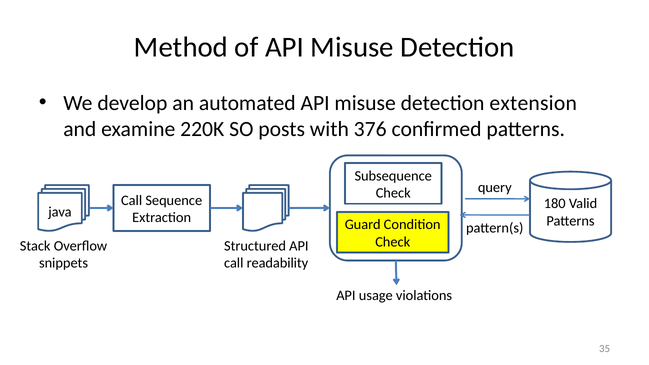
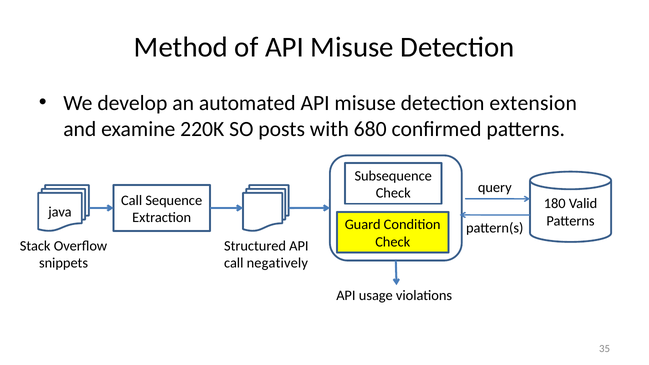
376: 376 -> 680
readability: readability -> negatively
